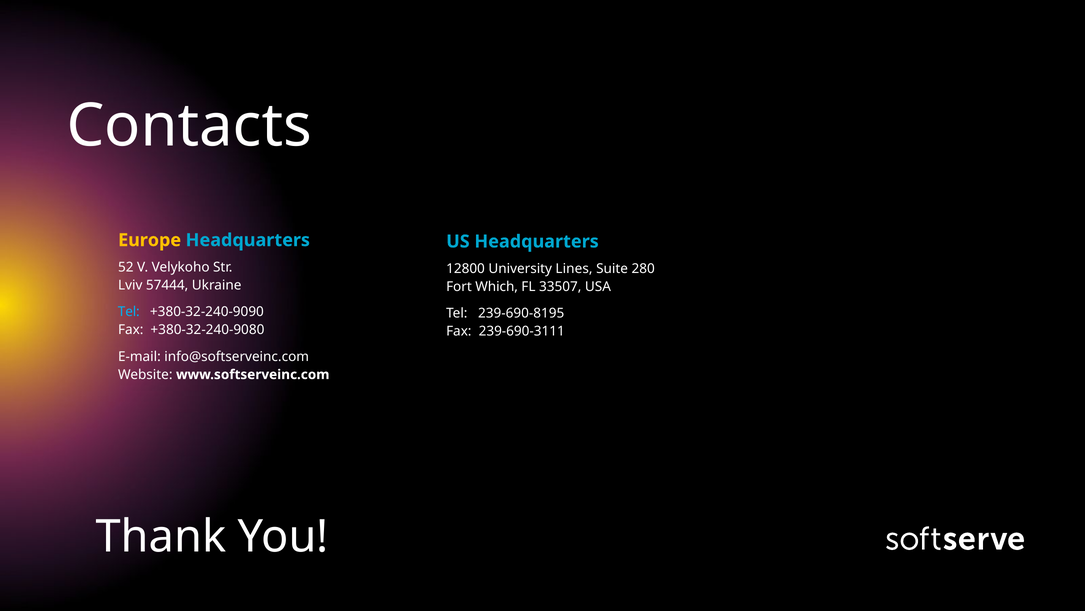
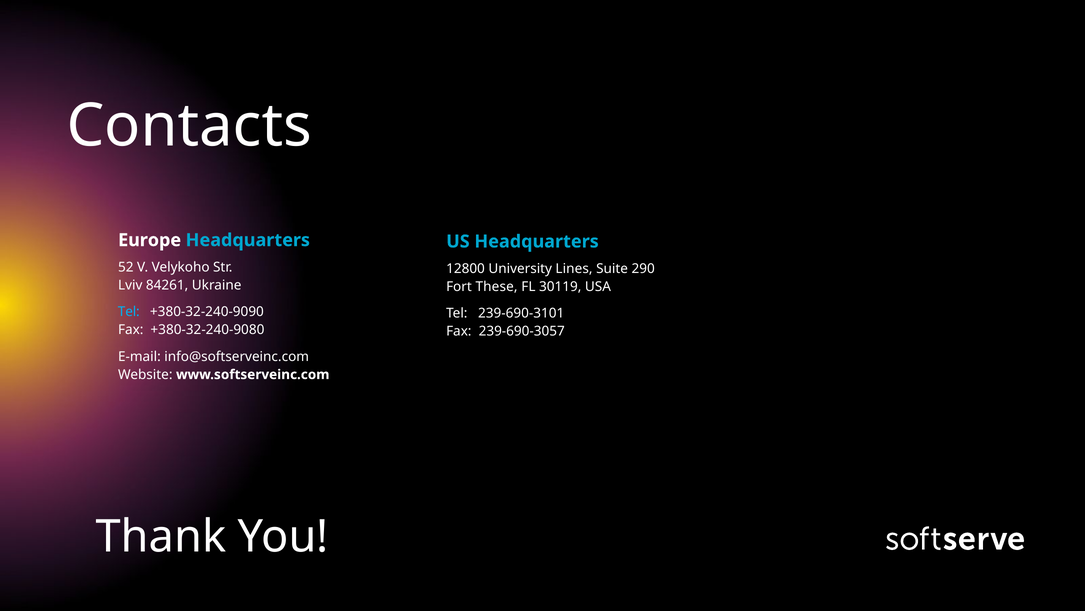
Europe colour: yellow -> white
280: 280 -> 290
57444: 57444 -> 84261
Which: Which -> These
33507: 33507 -> 30119
239-690-8195: 239-690-8195 -> 239-690-3101
239-690-3111: 239-690-3111 -> 239-690-3057
